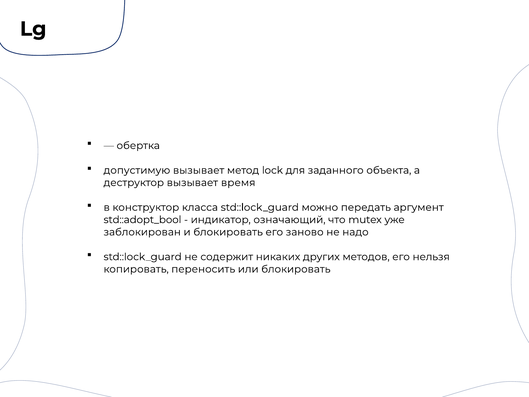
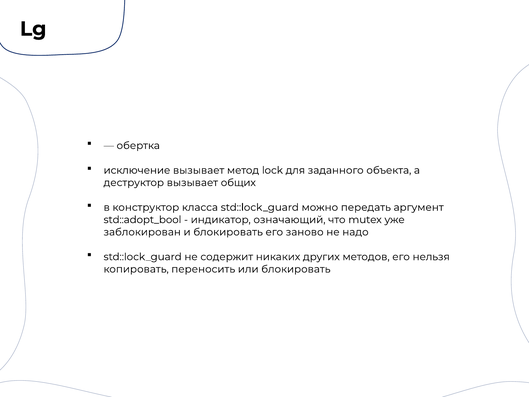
допустимую: допустимую -> исключение
время: время -> общих
